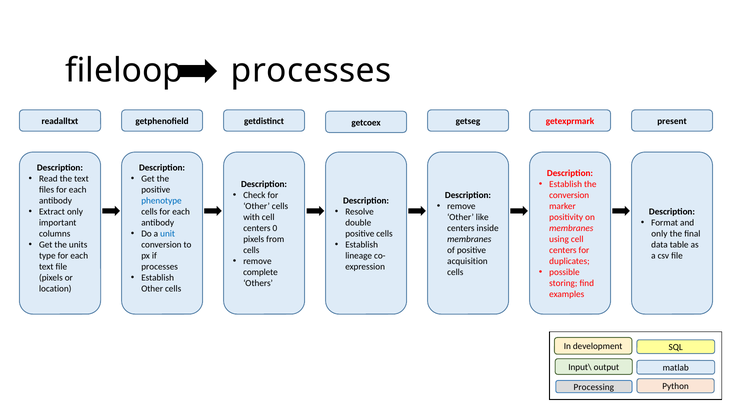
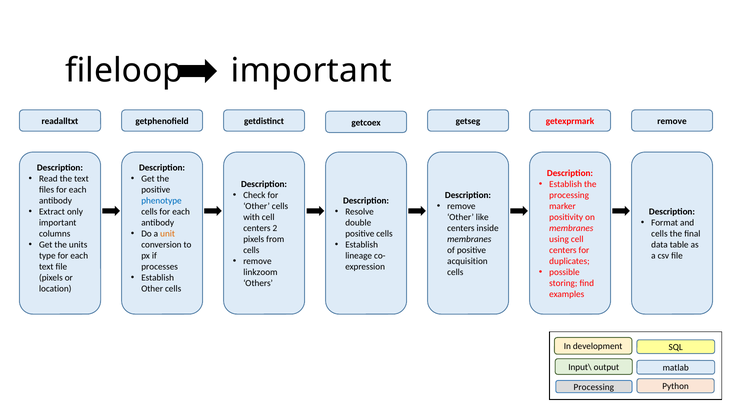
fileloop processes: processes -> important
getexprmark present: present -> remove
conversion at (569, 195): conversion -> processing
0: 0 -> 2
unit colour: blue -> orange
only at (659, 234): only -> cells
complete: complete -> linkzoom
